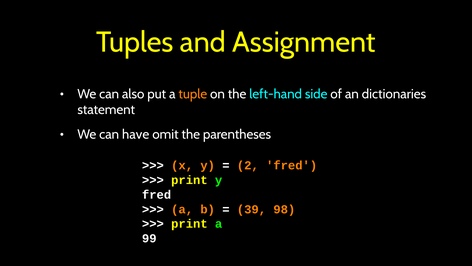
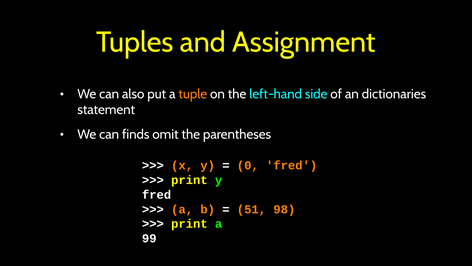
have: have -> finds
2: 2 -> 0
39: 39 -> 51
